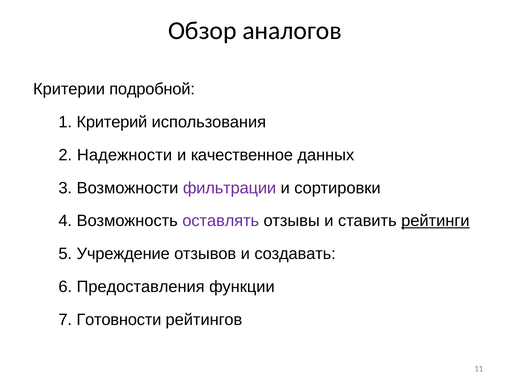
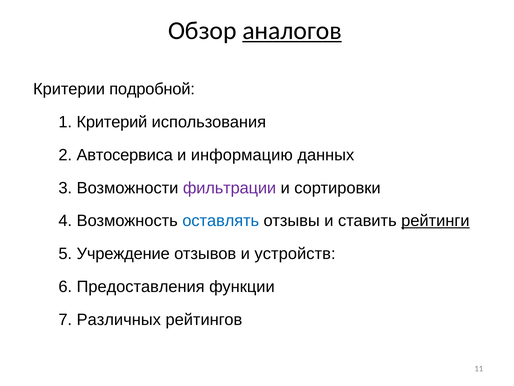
аналогов underline: none -> present
Надежности: Надежности -> Автосервиса
качественное: качественное -> информацию
оставлять colour: purple -> blue
создавать: создавать -> устройств
Готовности: Готовности -> Различных
